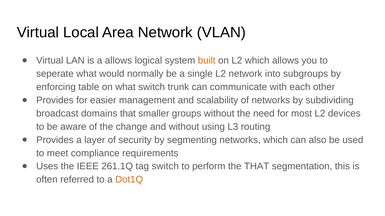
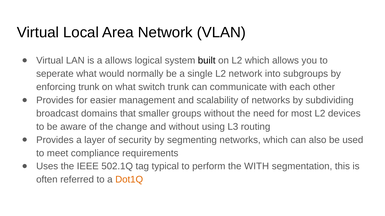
built colour: orange -> black
enforcing table: table -> trunk
261.1Q: 261.1Q -> 502.1Q
tag switch: switch -> typical
the THAT: THAT -> WITH
